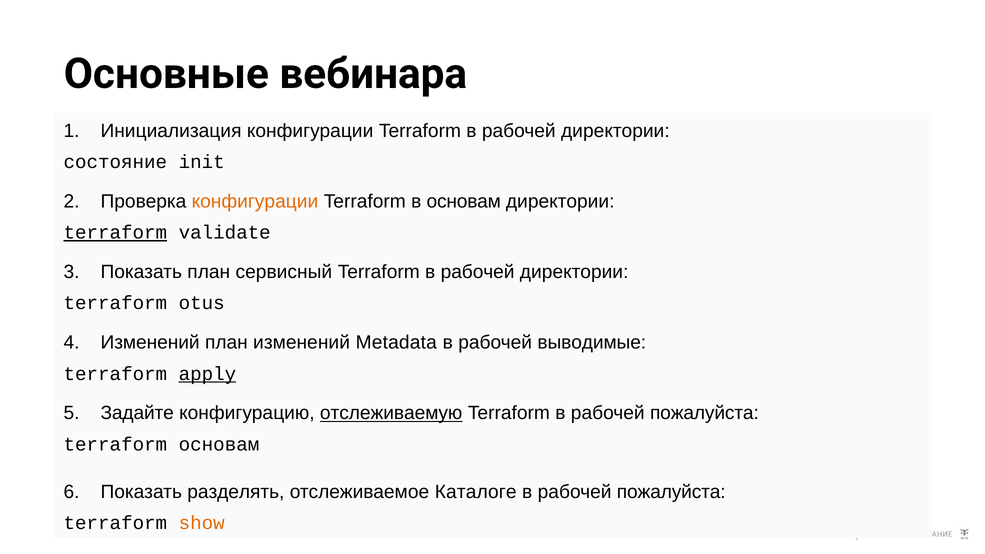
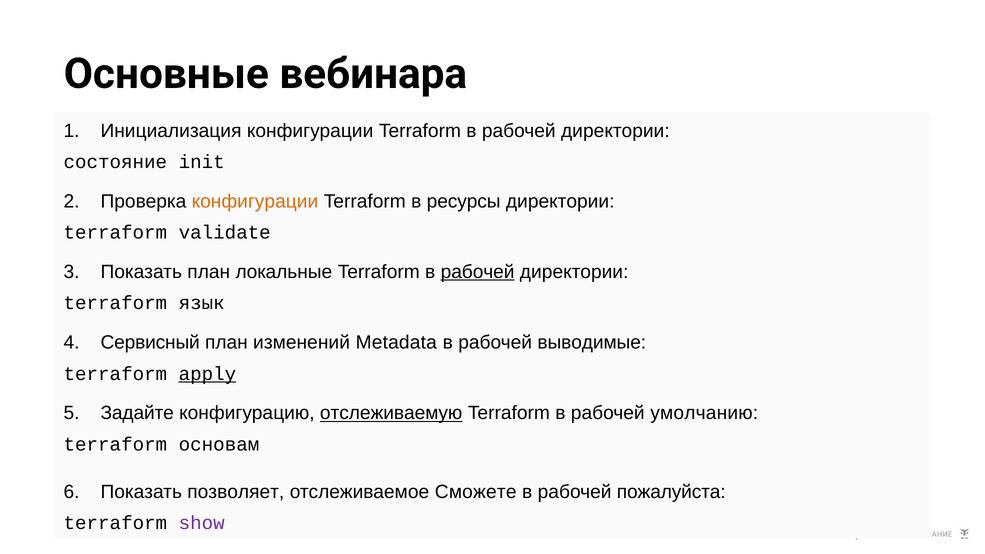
в основам: основам -> ресурсы
terraform at (115, 233) underline: present -> none
сервисный: сервисный -> локальные
рабочей at (478, 272) underline: none -> present
otus: otus -> язык
Изменений at (150, 343): Изменений -> Сервисный
Terraform в рабочей пожалуйста: пожалуйста -> умолчанию
разделять: разделять -> позволяет
Каталоге: Каталоге -> Сможете
show colour: orange -> purple
